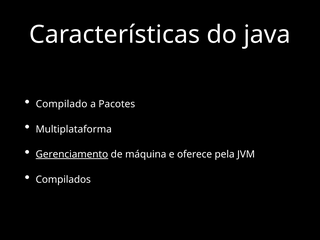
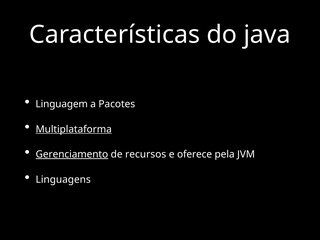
Compilado: Compilado -> Linguagem
Multiplataforma underline: none -> present
máquina: máquina -> recursos
Compilados: Compilados -> Linguagens
